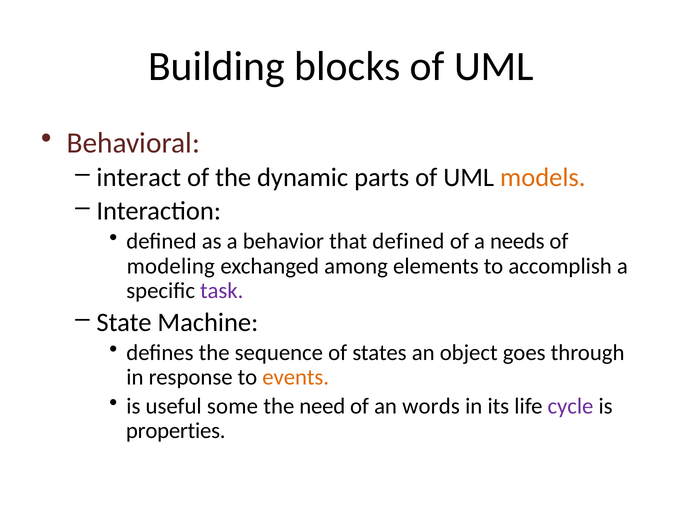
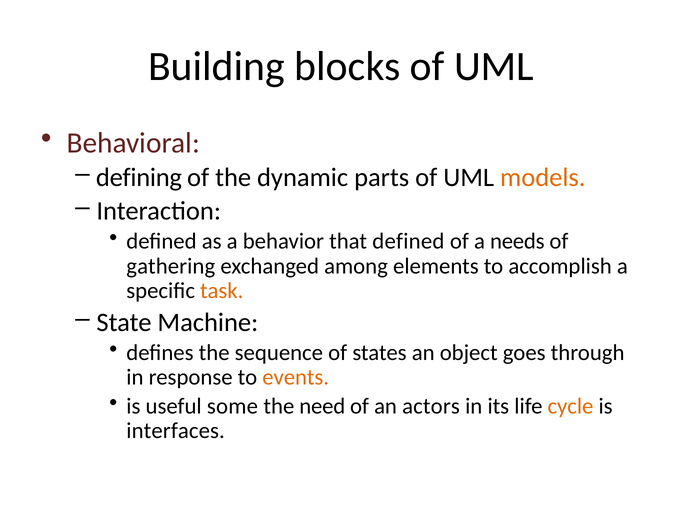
interact: interact -> defining
modeling: modeling -> gathering
task colour: purple -> orange
words: words -> actors
cycle colour: purple -> orange
properties: properties -> interfaces
